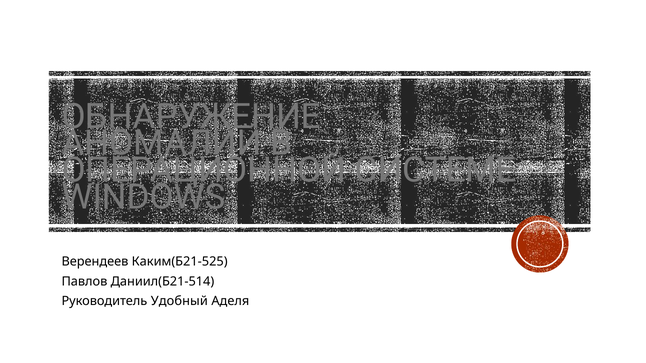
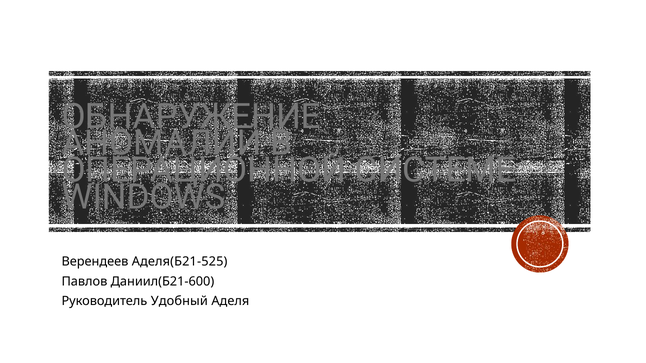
Каким(Б21-525: Каким(Б21-525 -> Аделя(Б21-525
Даниил(Б21-514: Даниил(Б21-514 -> Даниил(Б21-600
